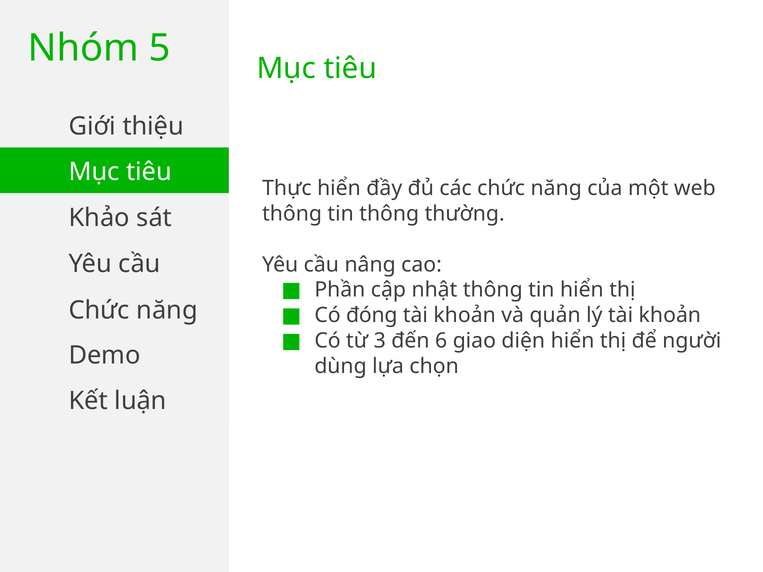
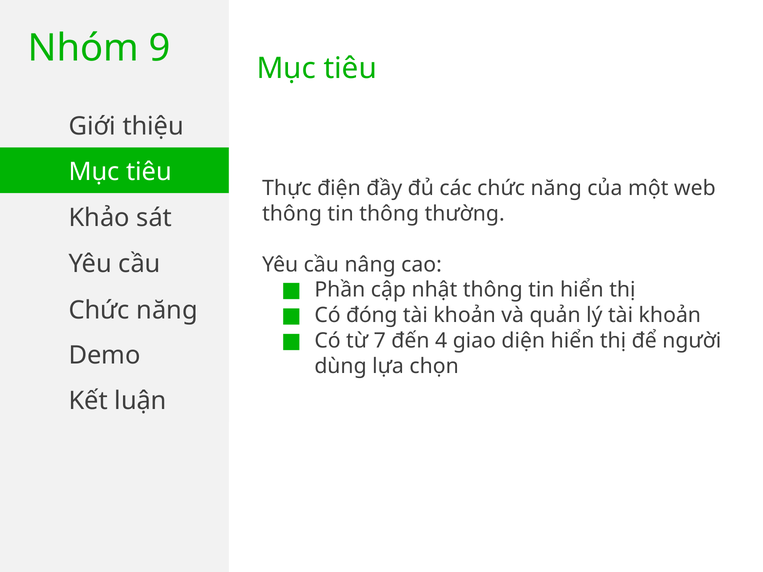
5: 5 -> 9
Thực hiển: hiển -> điện
3: 3 -> 7
6: 6 -> 4
